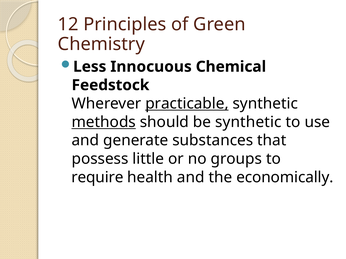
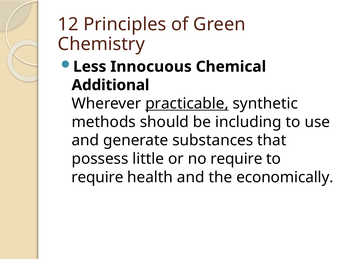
Feedstock: Feedstock -> Additional
methods underline: present -> none
be synthetic: synthetic -> including
no groups: groups -> require
